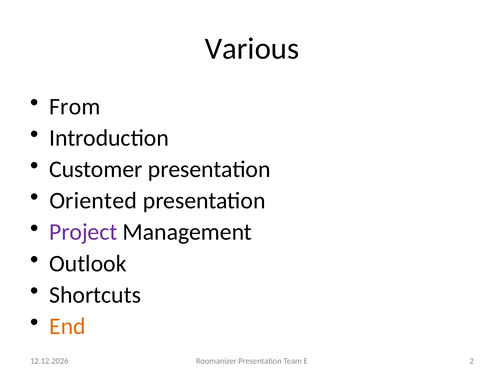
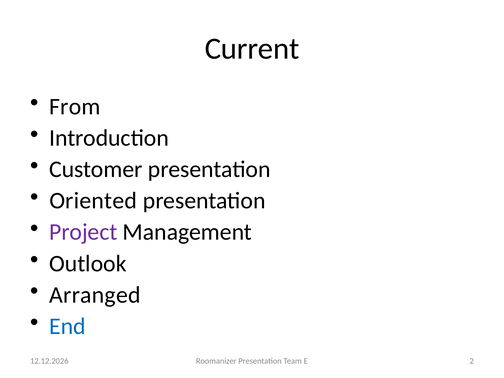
Various: Various -> Current
Shortcuts: Shortcuts -> Arranged
End colour: orange -> blue
